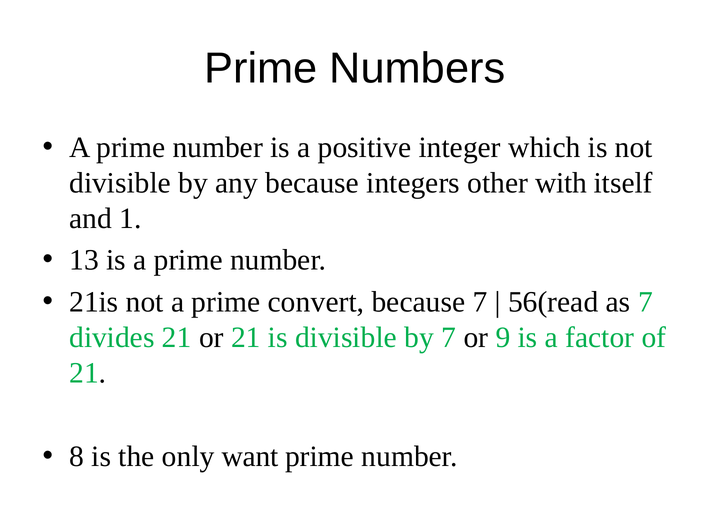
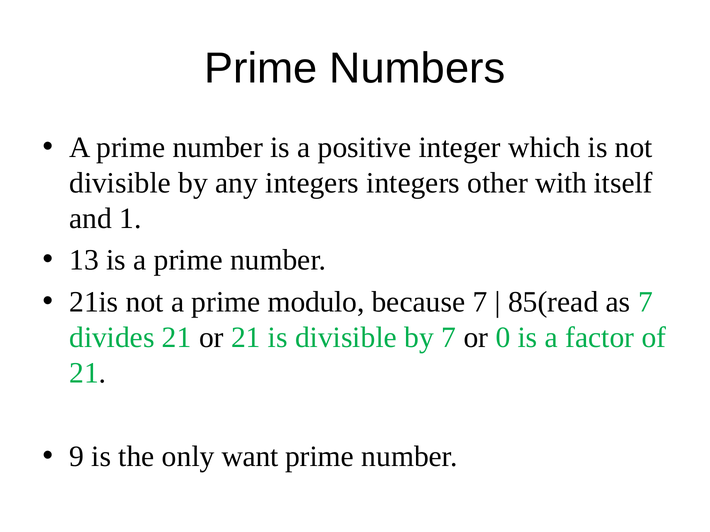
any because: because -> integers
convert: convert -> modulo
56(read: 56(read -> 85(read
9: 9 -> 0
8: 8 -> 9
